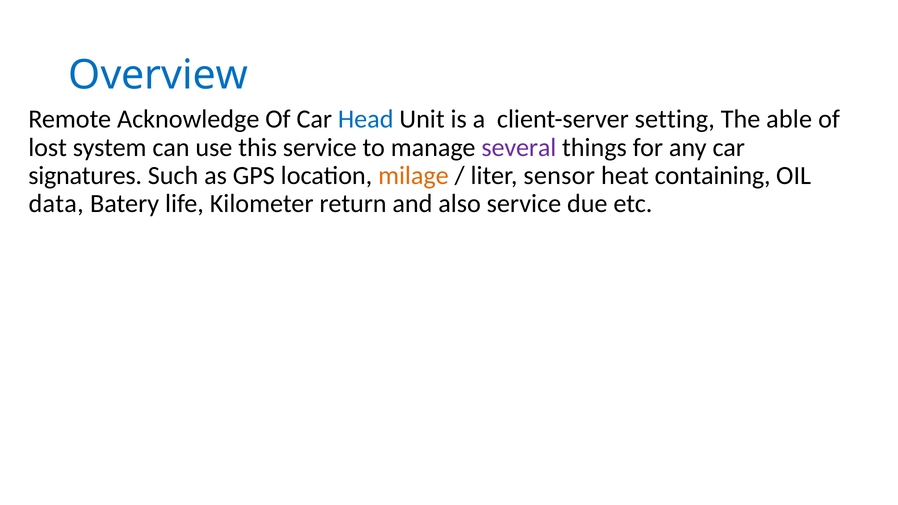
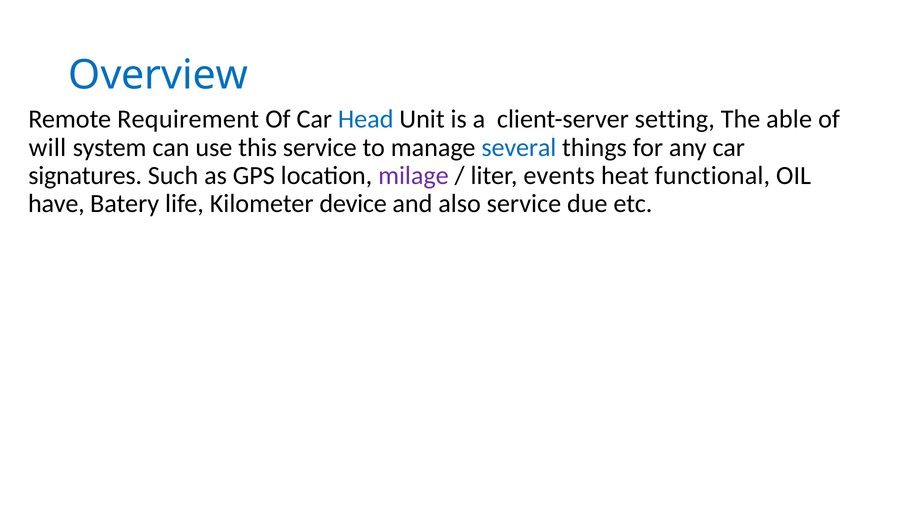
Acknowledge: Acknowledge -> Requirement
lost: lost -> will
several colour: purple -> blue
milage colour: orange -> purple
sensor: sensor -> events
containing: containing -> functional
data: data -> have
return: return -> device
